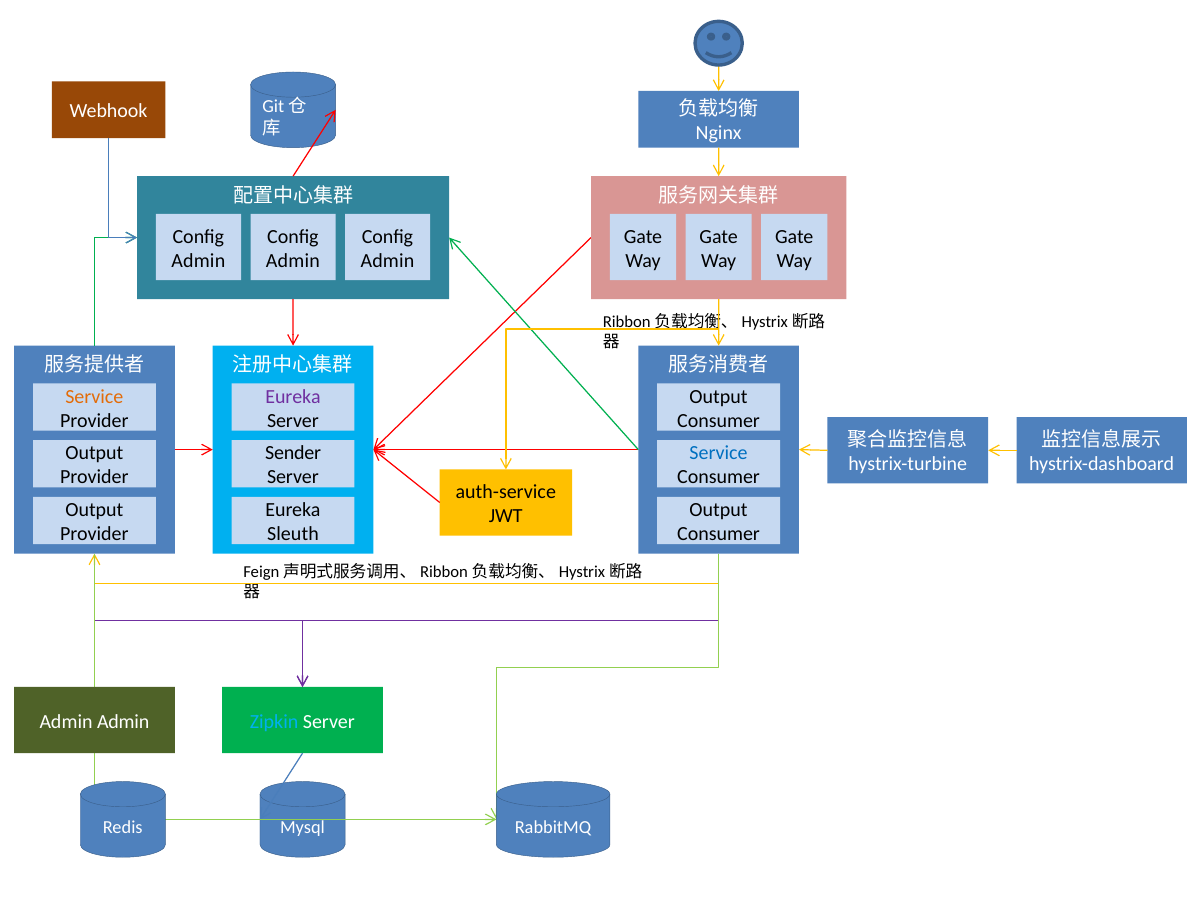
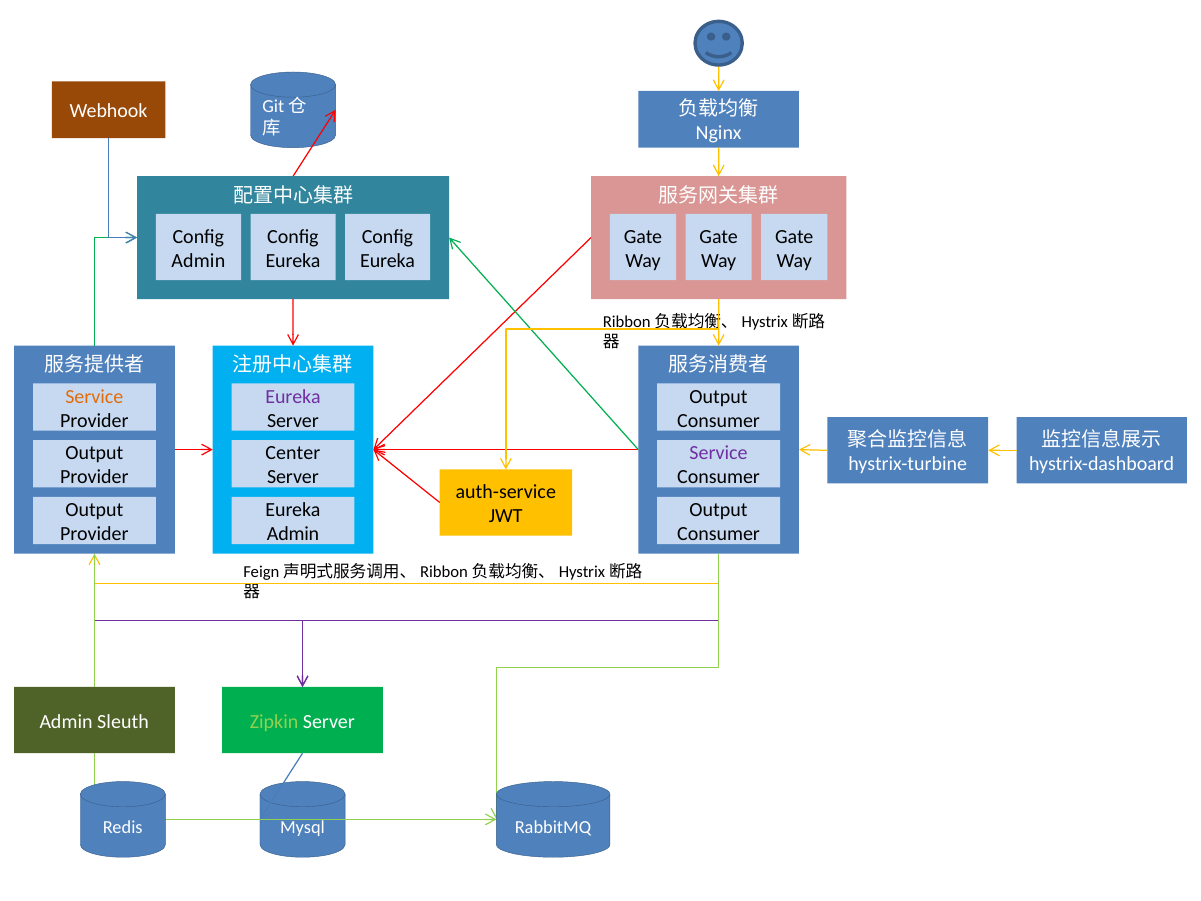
Admin at (293, 260): Admin -> Eureka
Admin at (387, 260): Admin -> Eureka
Sender: Sender -> Center
Service at (719, 453) colour: blue -> purple
Sleuth at (293, 534): Sleuth -> Admin
Admin Admin: Admin -> Sleuth
Zipkin colour: light blue -> light green
